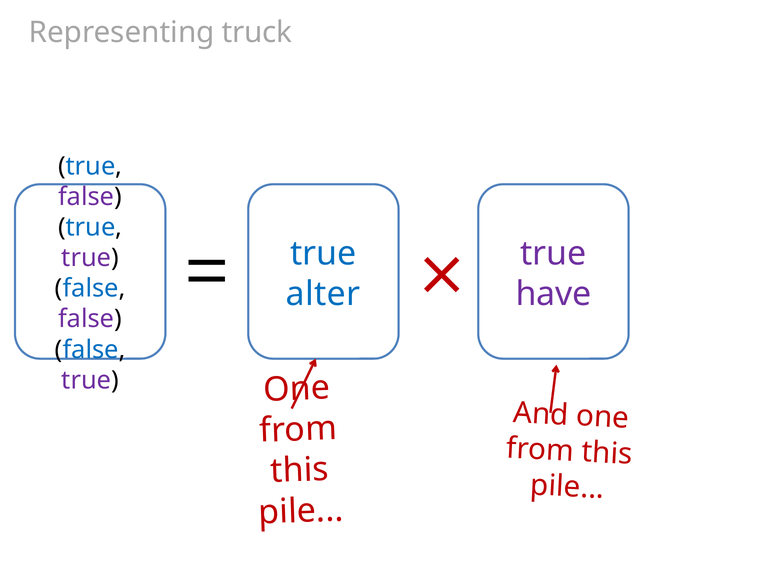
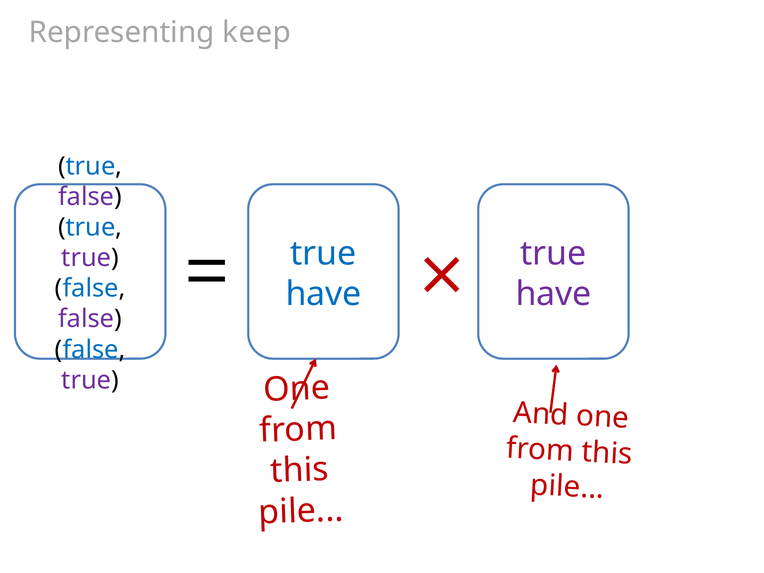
truck: truck -> keep
alter at (323, 294): alter -> have
